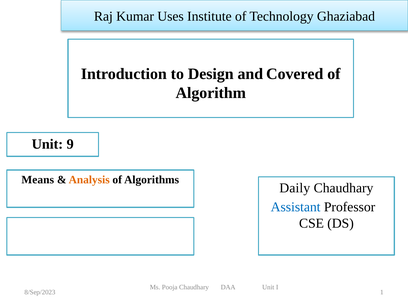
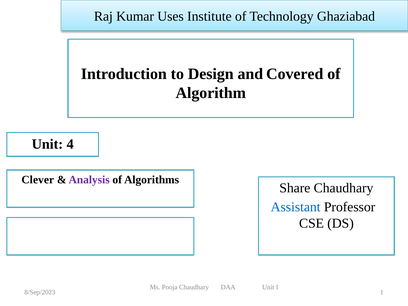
9: 9 -> 4
Means: Means -> Clever
Analysis colour: orange -> purple
Daily: Daily -> Share
